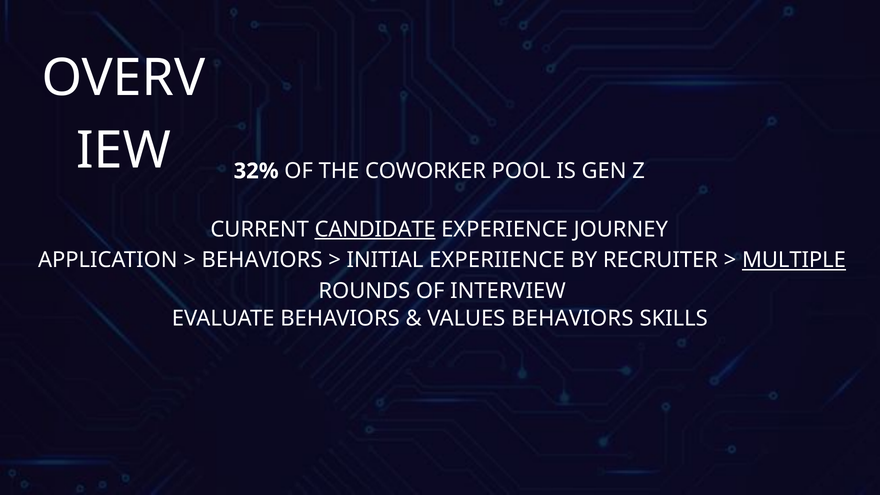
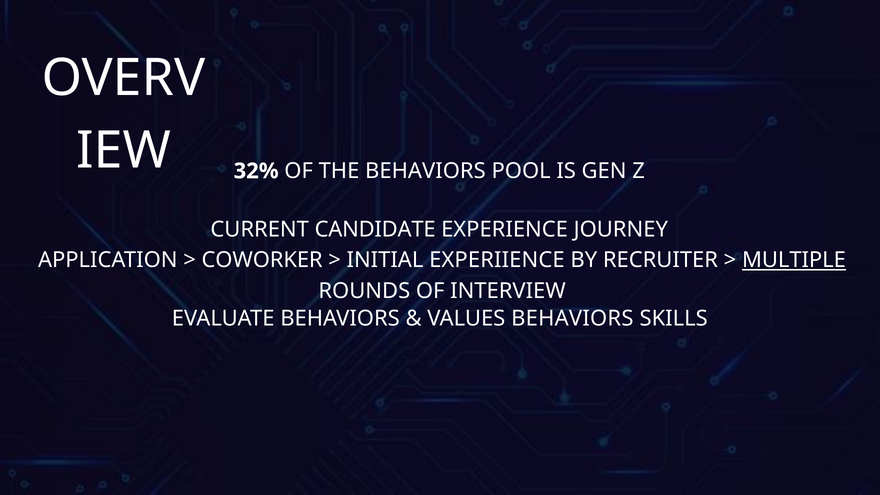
THE COWORKER: COWORKER -> BEHAVIORS
CANDIDATE underline: present -> none
BEHAVIORS at (262, 260): BEHAVIORS -> COWORKER
